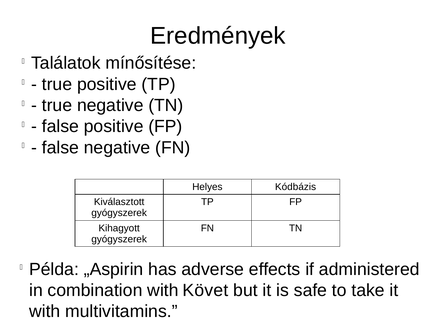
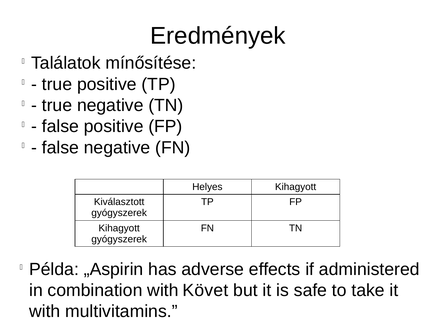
Helyes Kódbázis: Kódbázis -> Kihagyott
